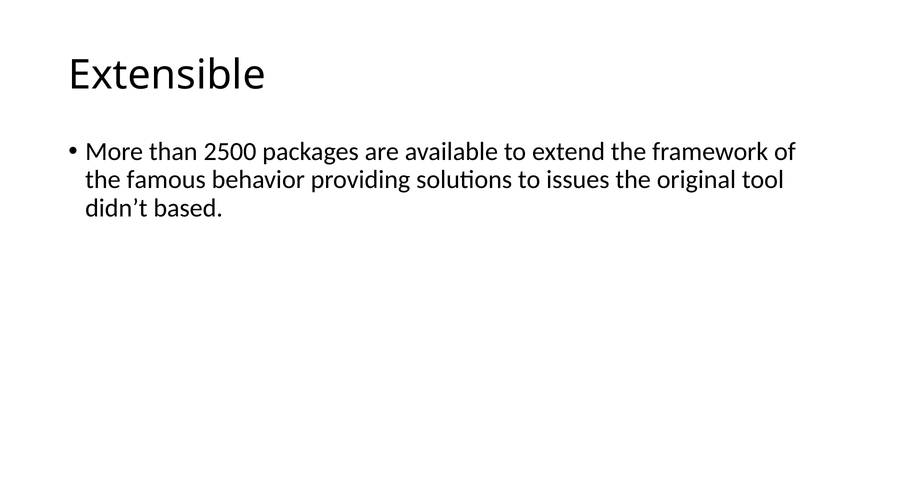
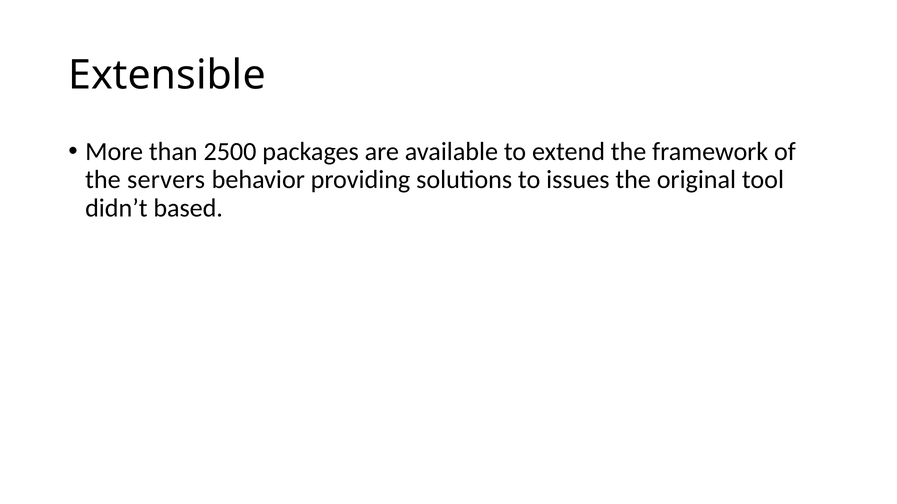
famous: famous -> servers
